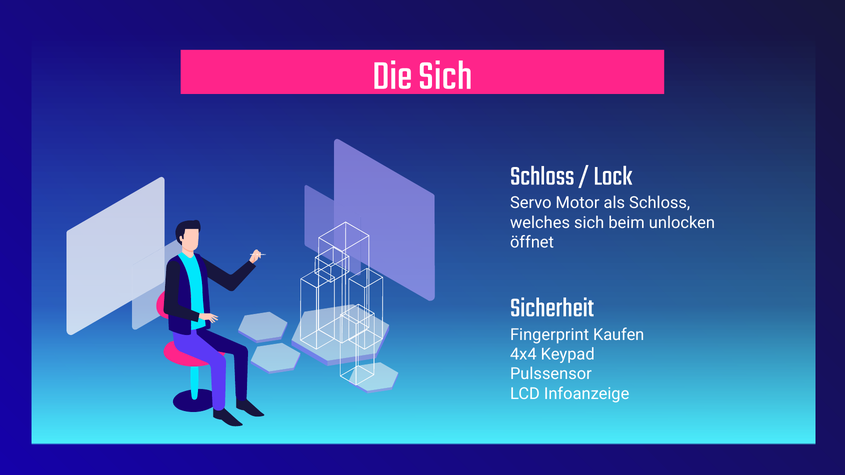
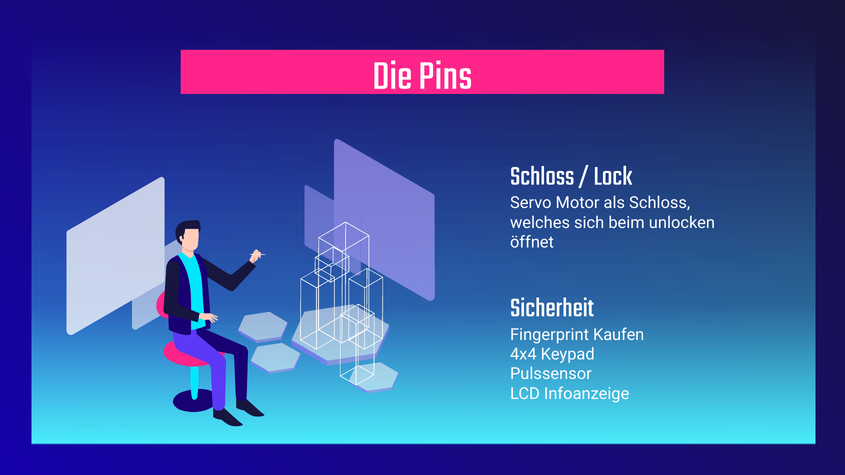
Die Sich: Sich -> Pins
